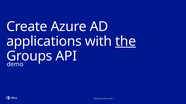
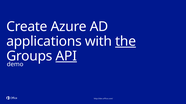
API underline: none -> present
